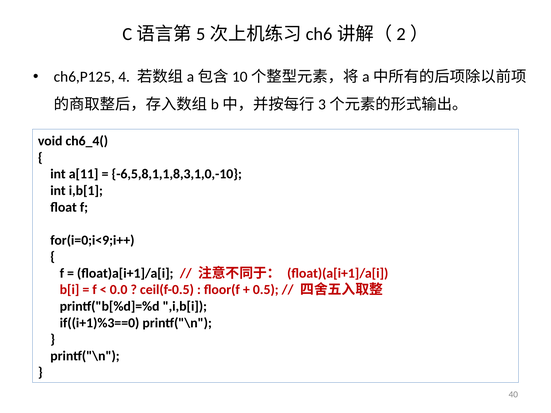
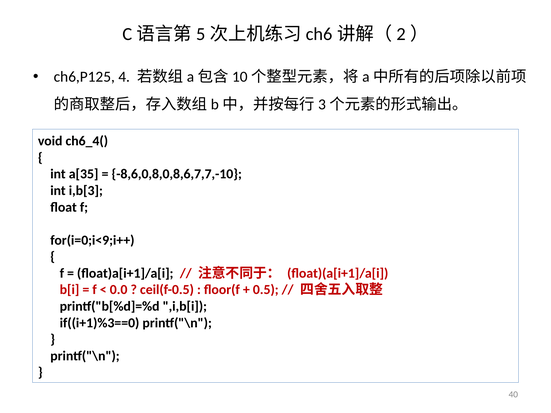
a[11: a[11 -> a[35
-6,5,8,1,1,8,3,1,0,-10: -6,5,8,1,1,8,3,1,0,-10 -> -8,6,0,8,0,8,6,7,7,-10
i,b[1: i,b[1 -> i,b[3
